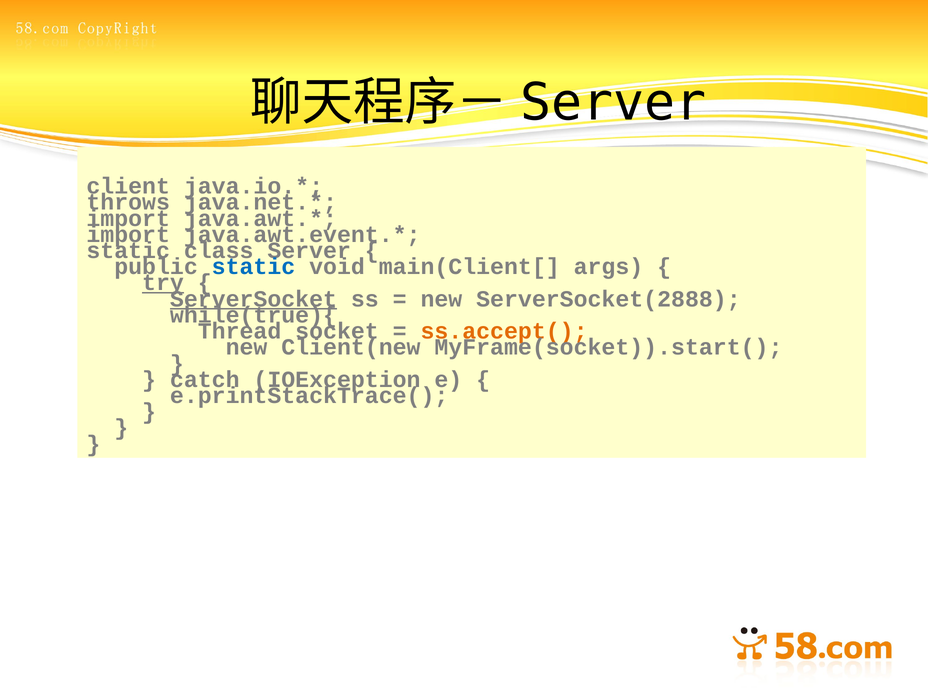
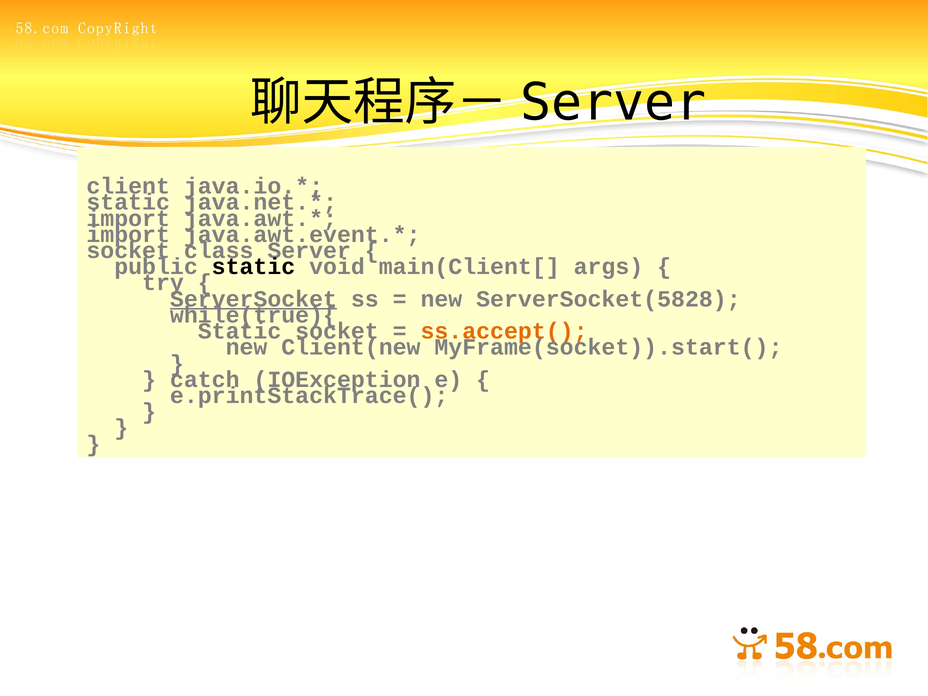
throws at (128, 202): throws -> static
static at (128, 251): static -> socket
static at (253, 267) colour: blue -> black
try underline: present -> none
ServerSocket(2888: ServerSocket(2888 -> ServerSocket(5828
Thread at (240, 331): Thread -> Static
